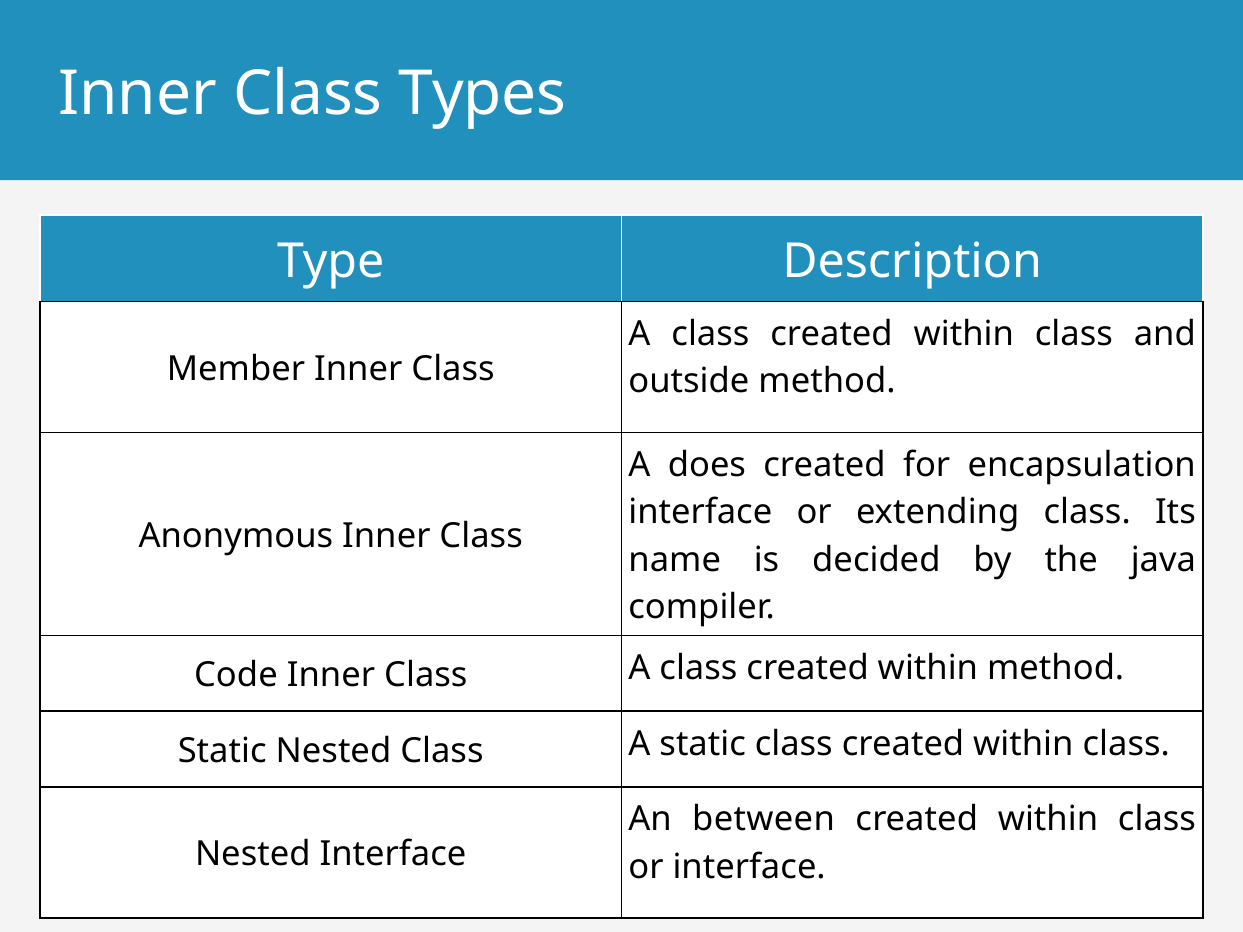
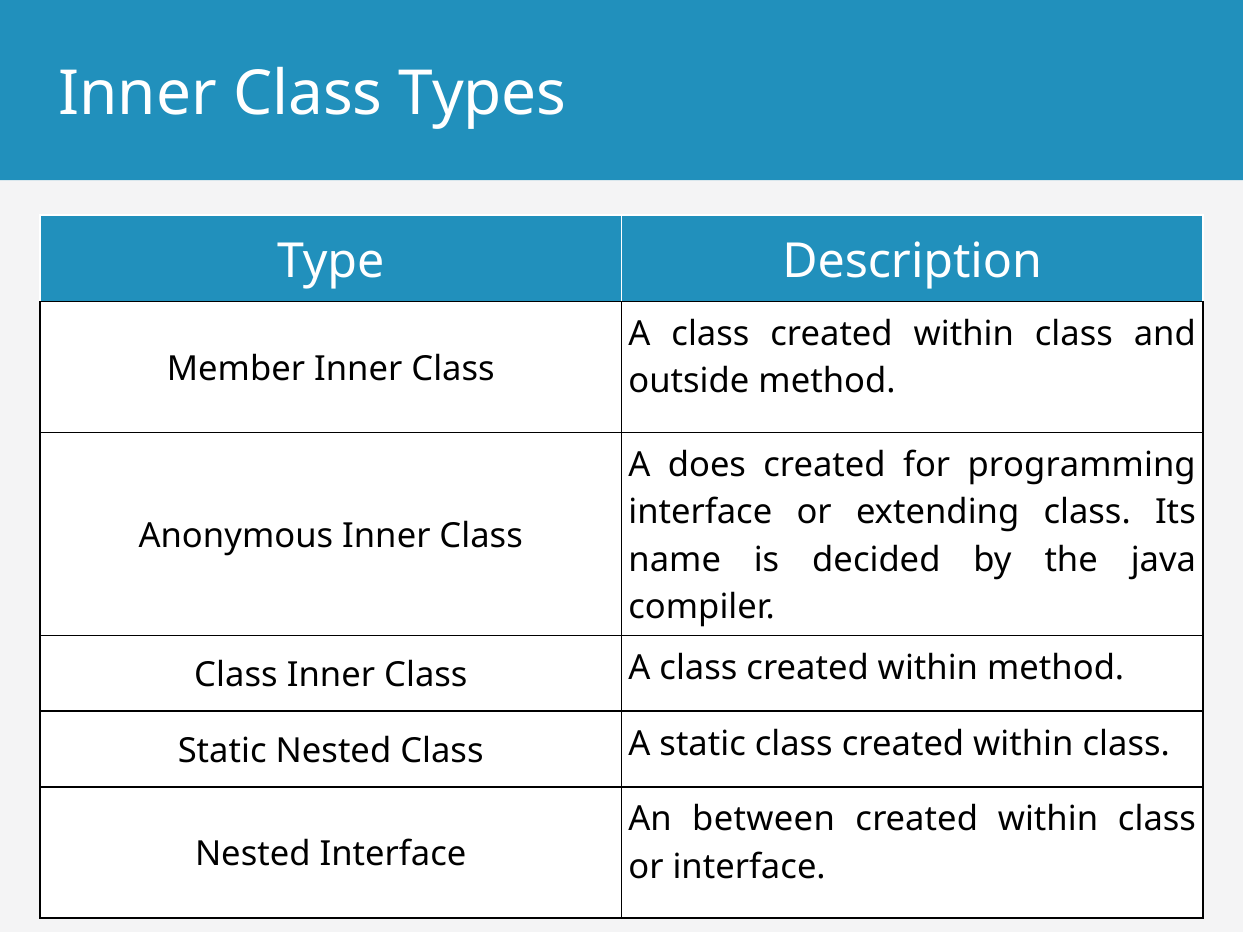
encapsulation: encapsulation -> programming
Code at (236, 676): Code -> Class
